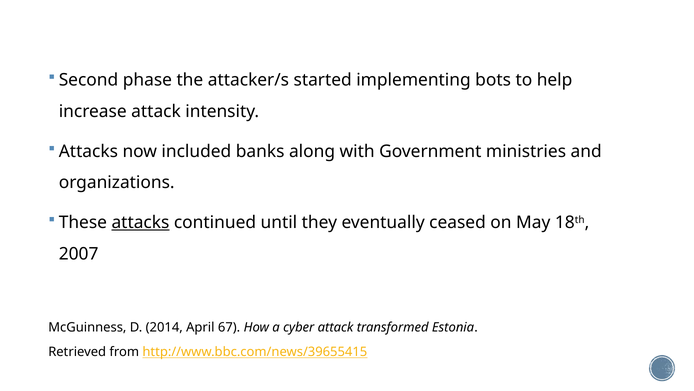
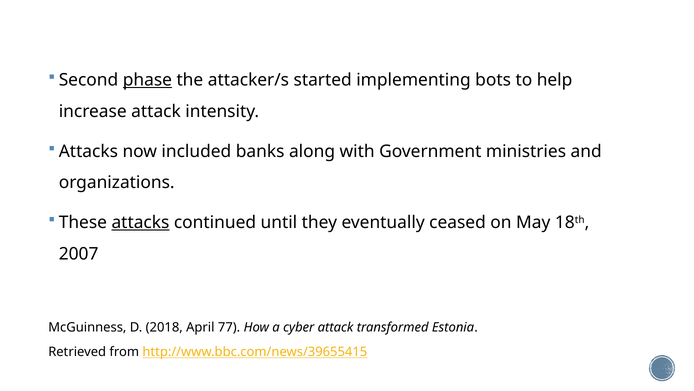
phase underline: none -> present
2014: 2014 -> 2018
67: 67 -> 77
